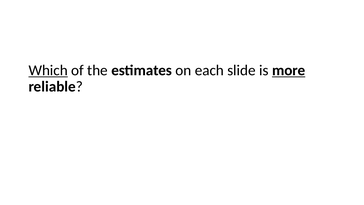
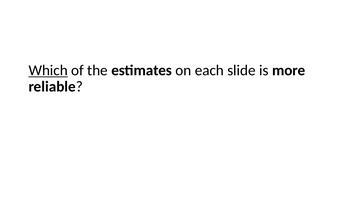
more underline: present -> none
